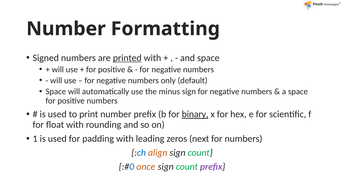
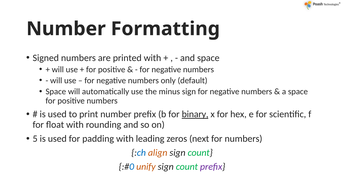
printed underline: present -> none
1: 1 -> 5
once: once -> unify
